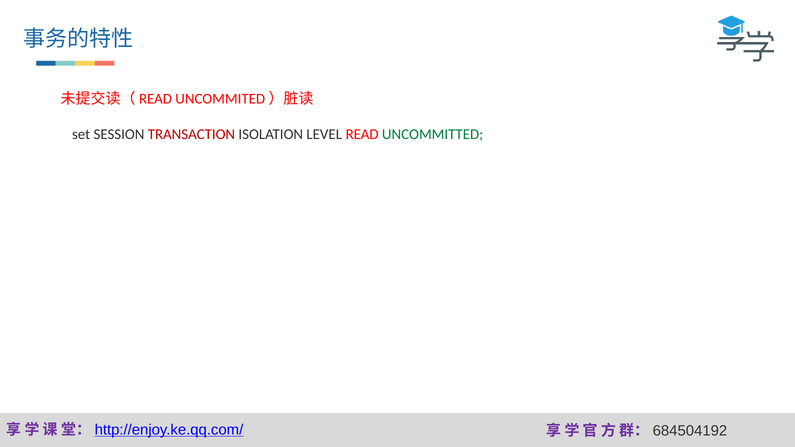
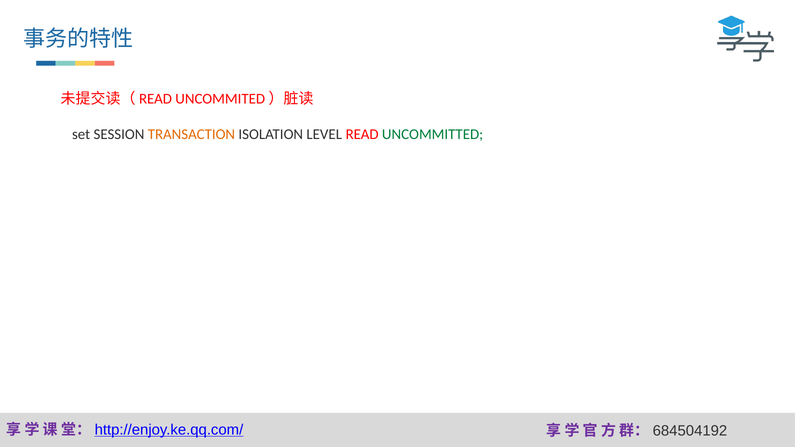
TRANSACTION colour: red -> orange
